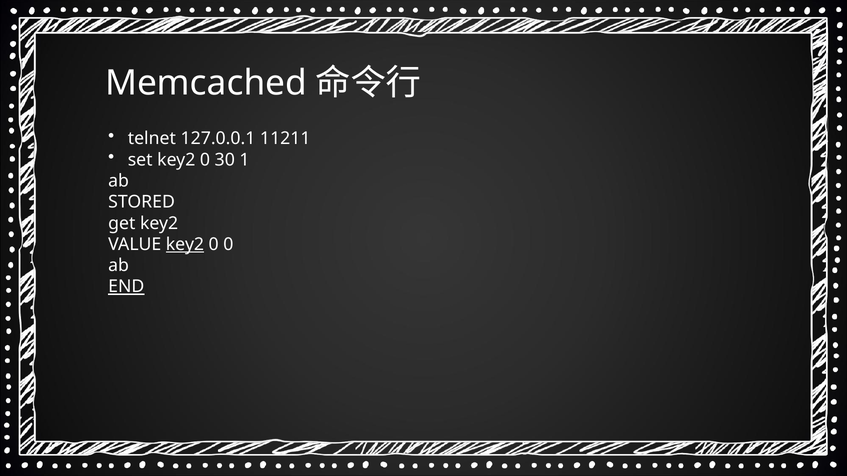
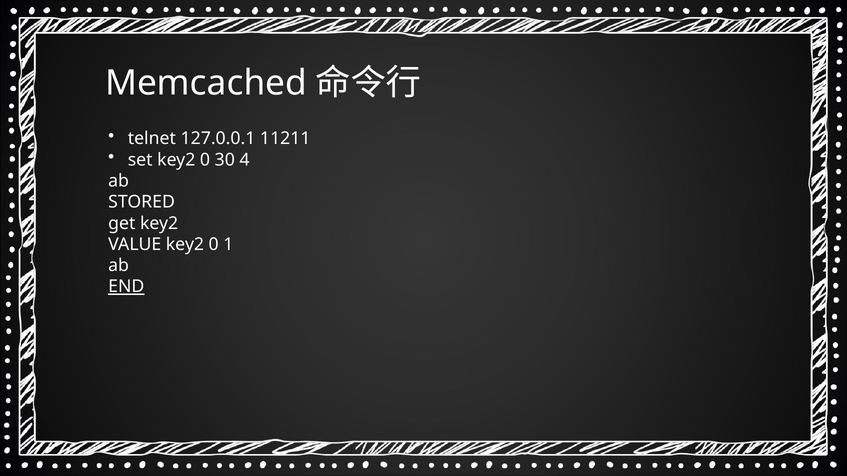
1: 1 -> 4
key2 at (185, 245) underline: present -> none
0 0: 0 -> 1
